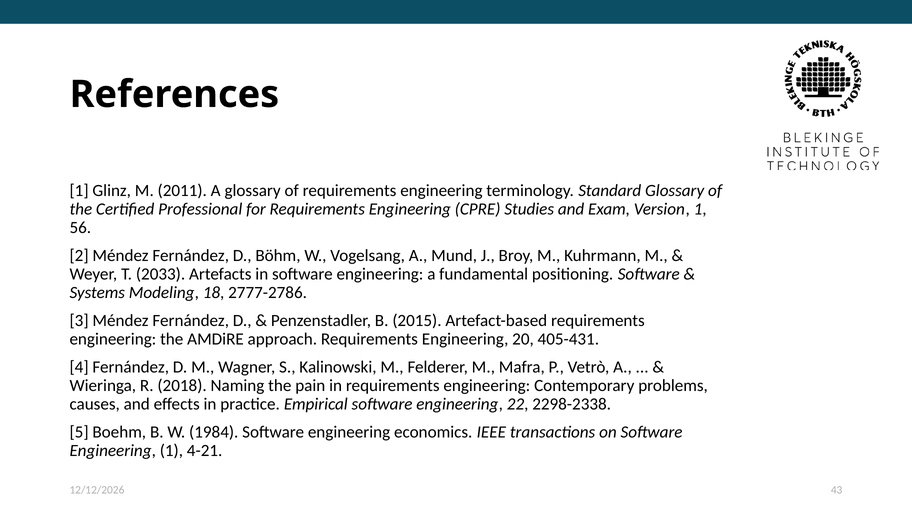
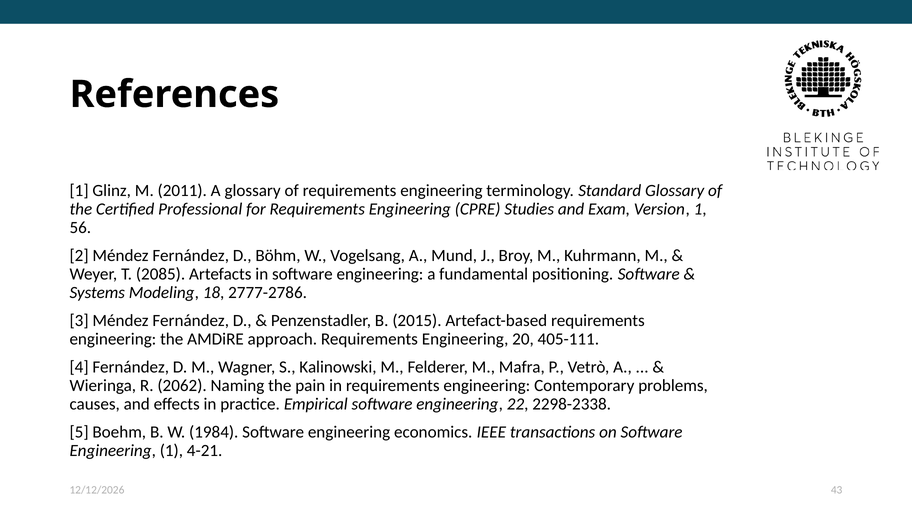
2033: 2033 -> 2085
405-431: 405-431 -> 405-111
2018: 2018 -> 2062
